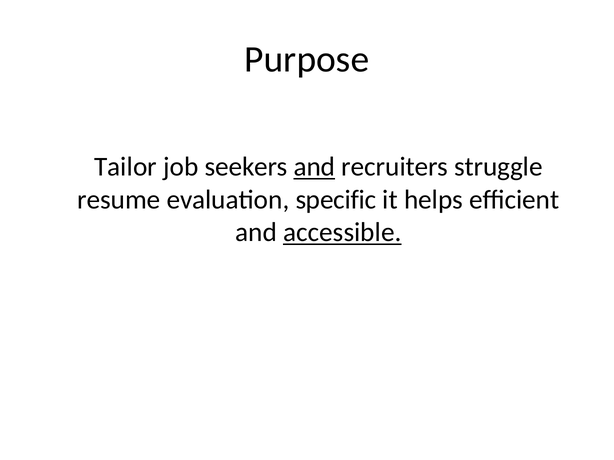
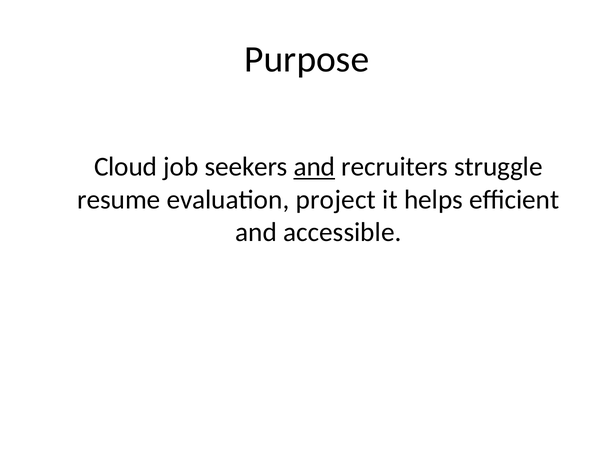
Tailor: Tailor -> Cloud
specific: specific -> project
accessible underline: present -> none
